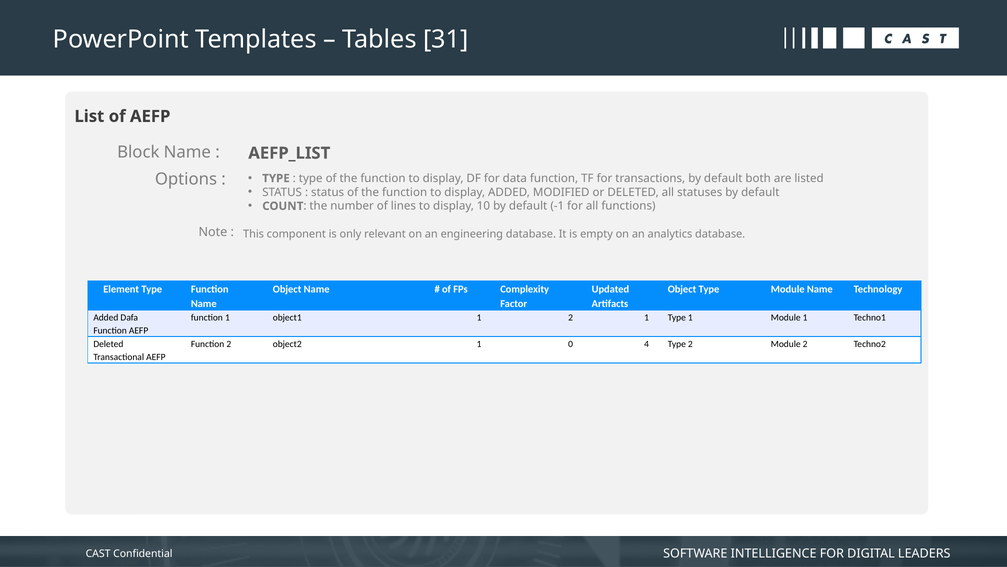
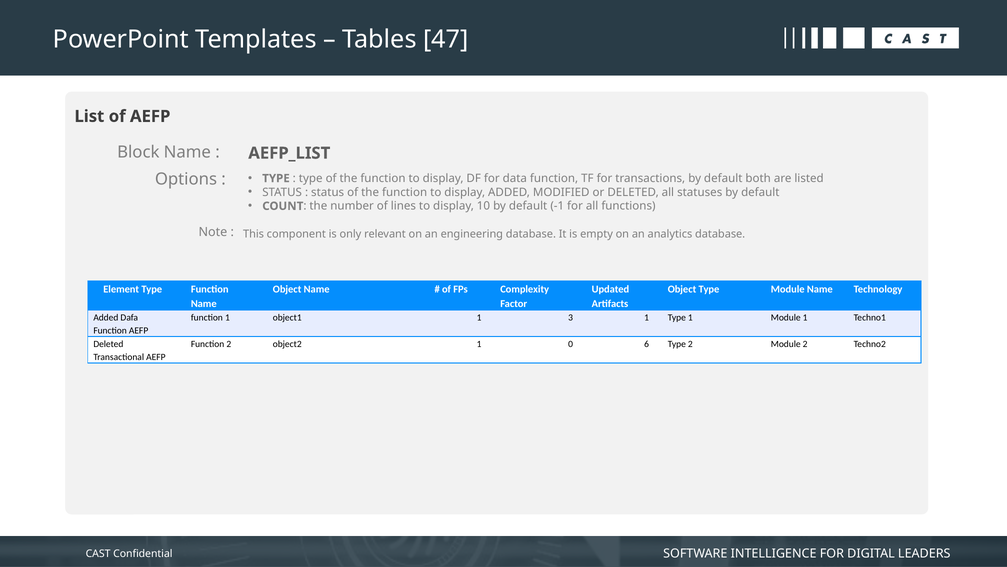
31: 31 -> 47
1 2: 2 -> 3
4: 4 -> 6
